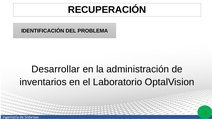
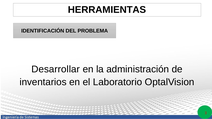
RECUPERACIÓN: RECUPERACIÓN -> HERRAMIENTAS
